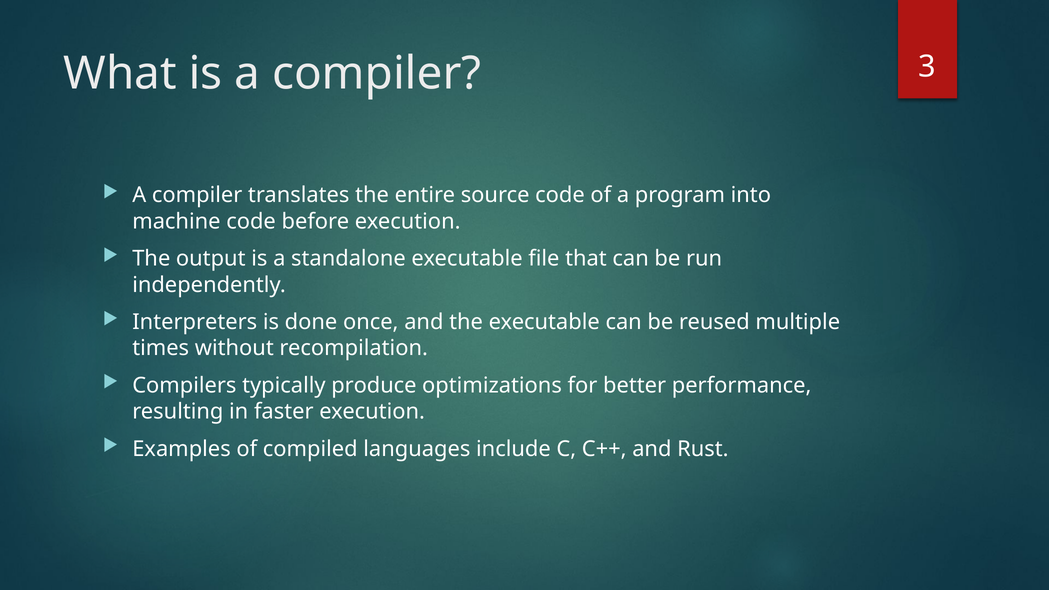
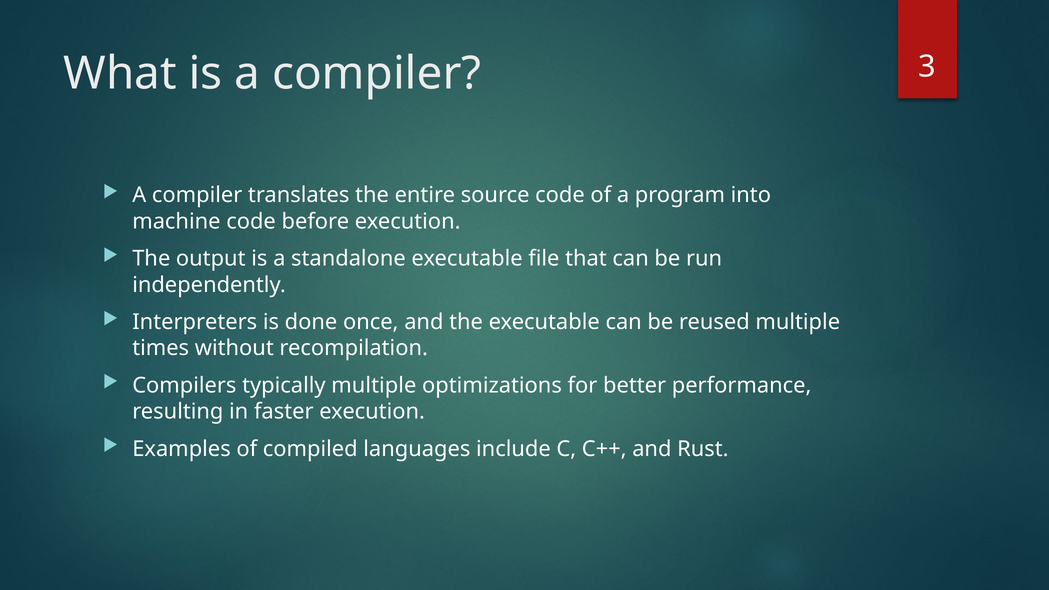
typically produce: produce -> multiple
